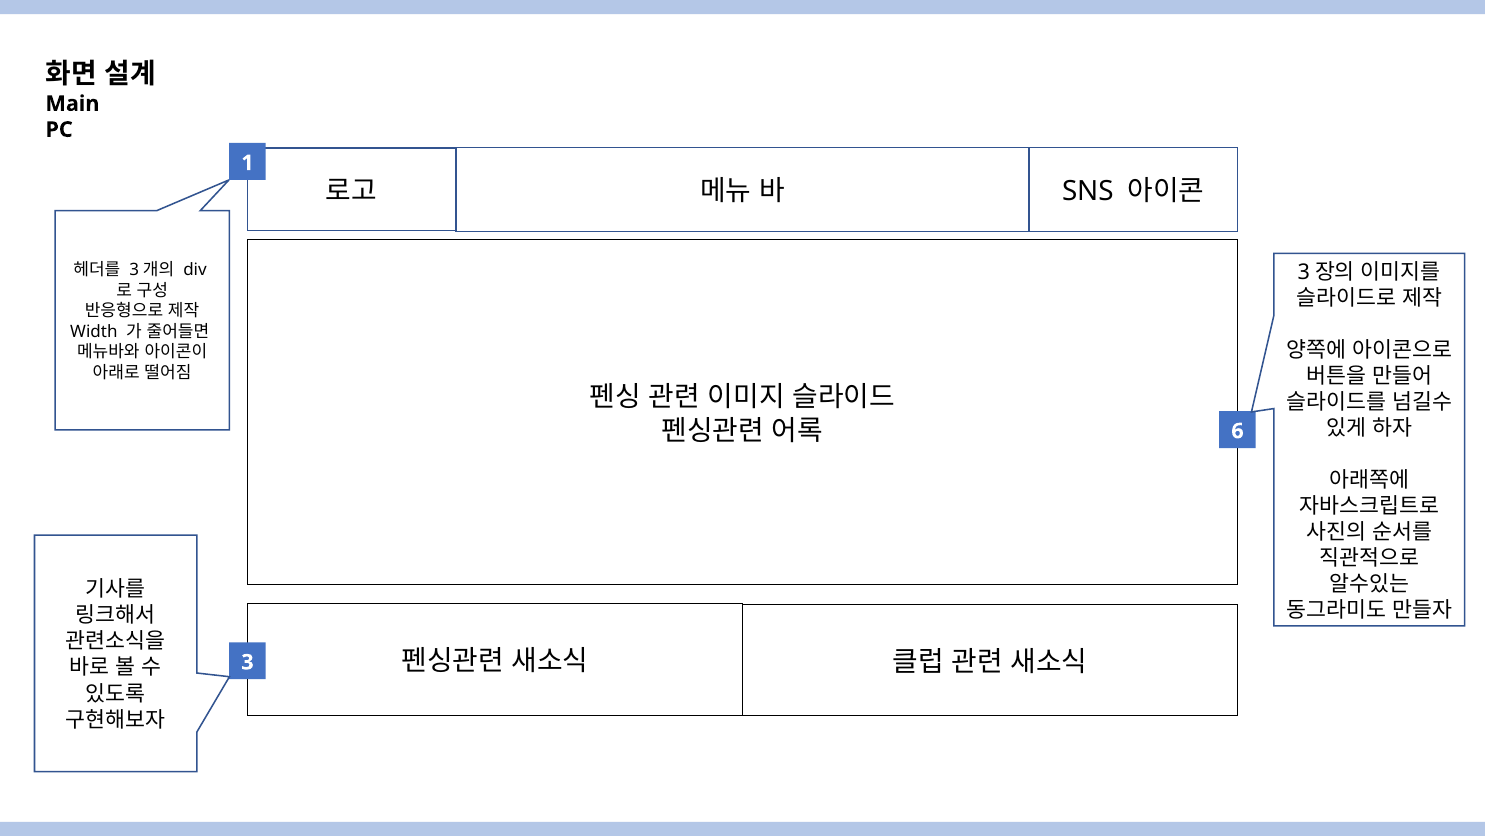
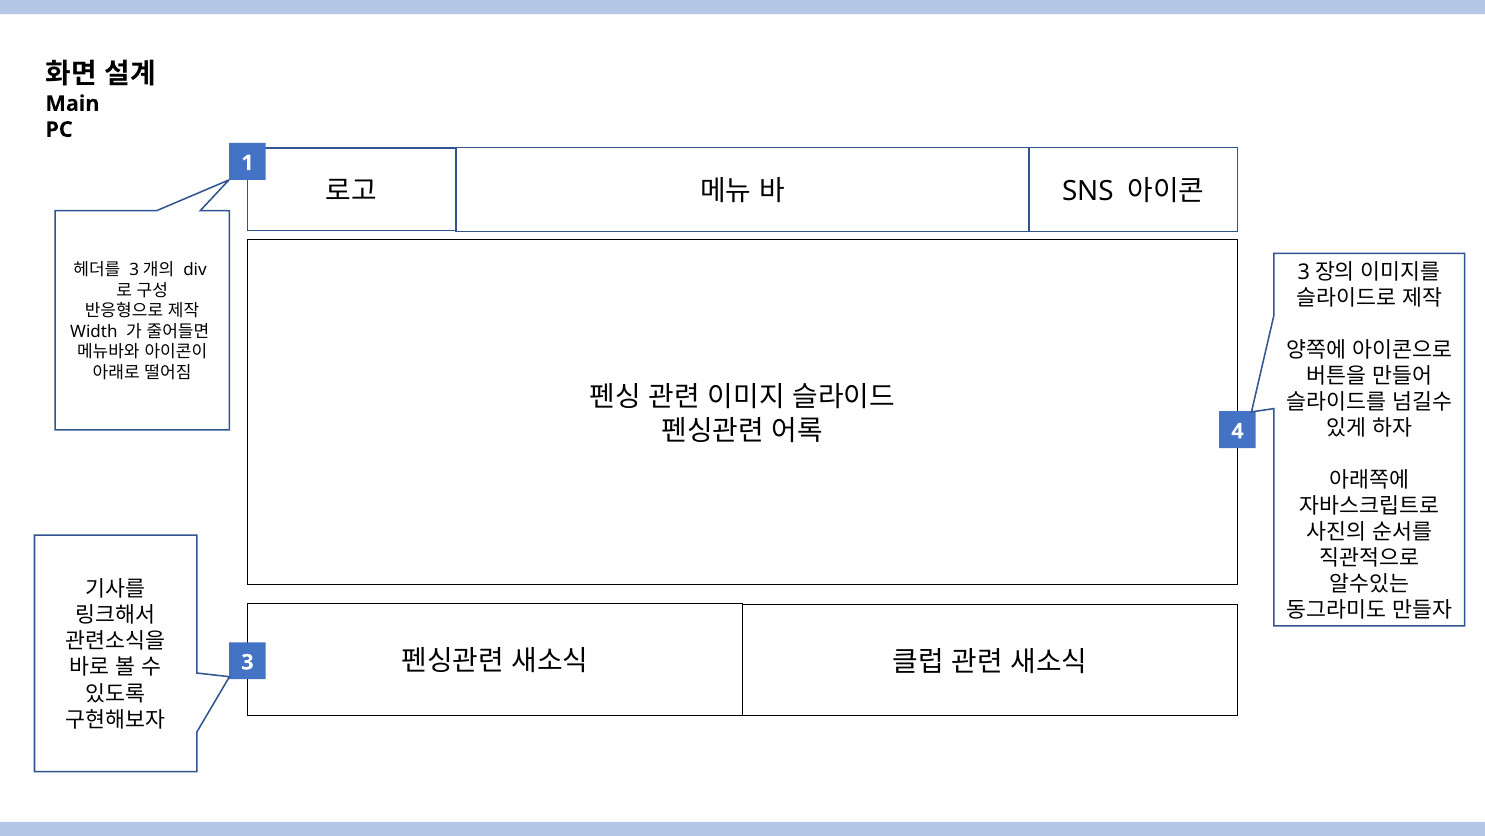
6: 6 -> 4
